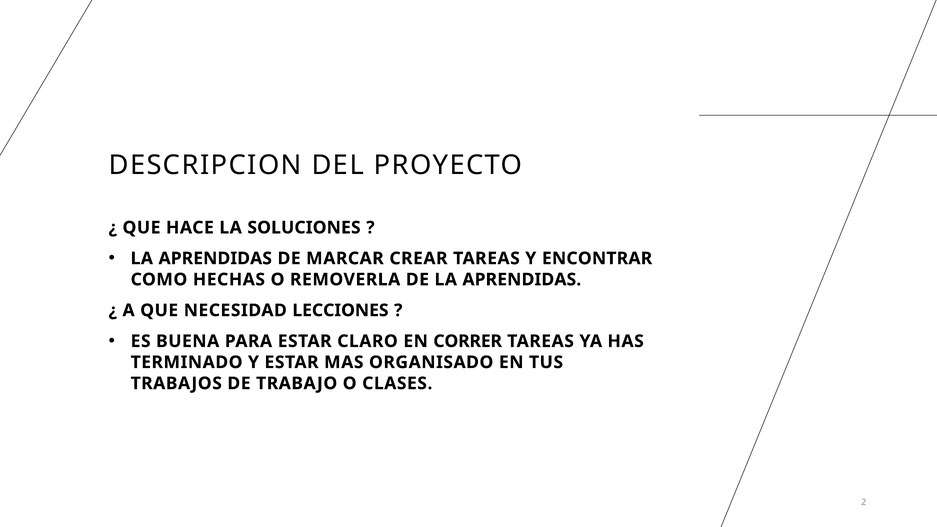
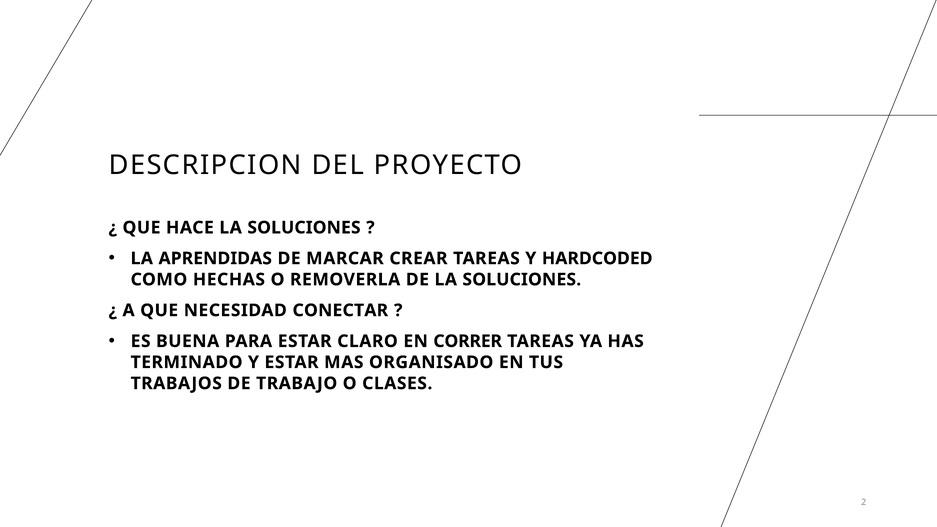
ENCONTRAR: ENCONTRAR -> HARDCODED
DE LA APRENDIDAS: APRENDIDAS -> SOLUCIONES
LECCIONES: LECCIONES -> CONECTAR
